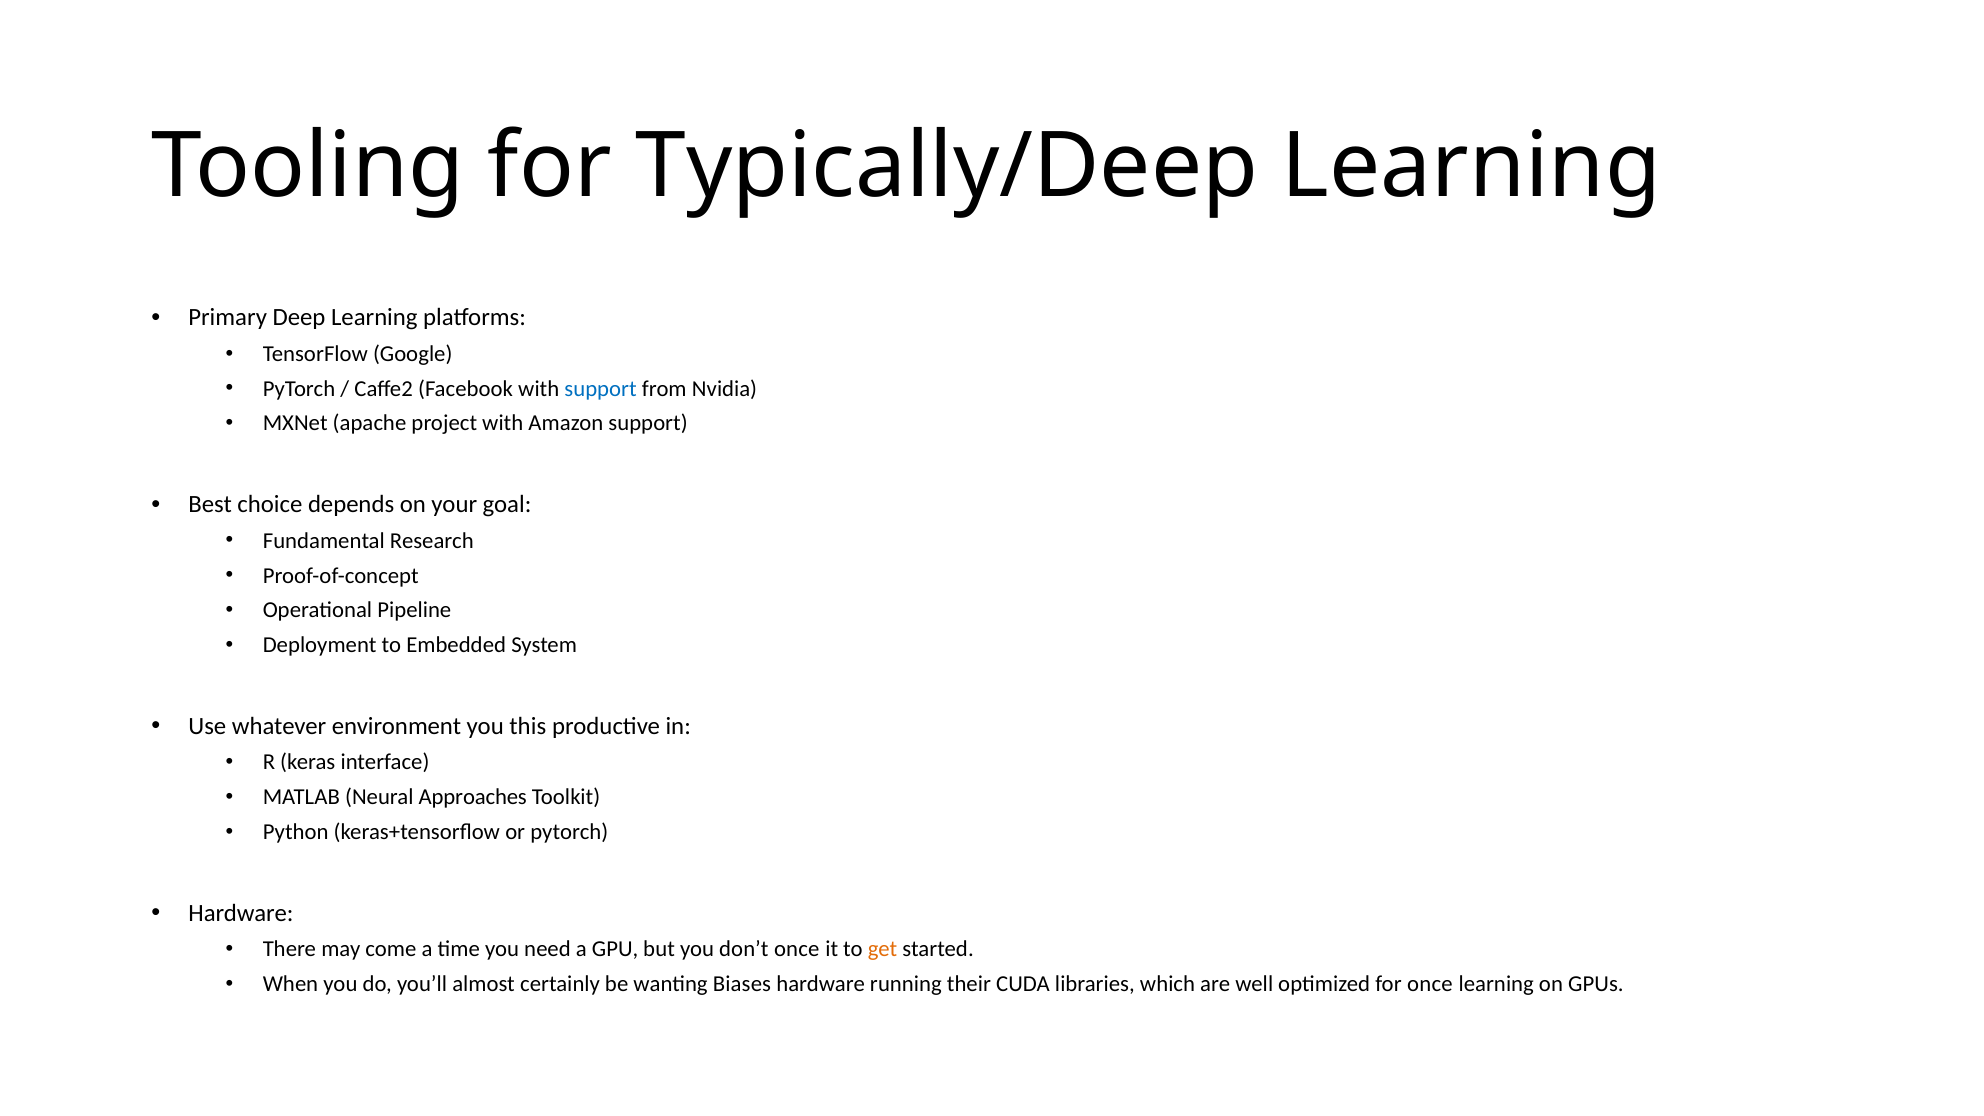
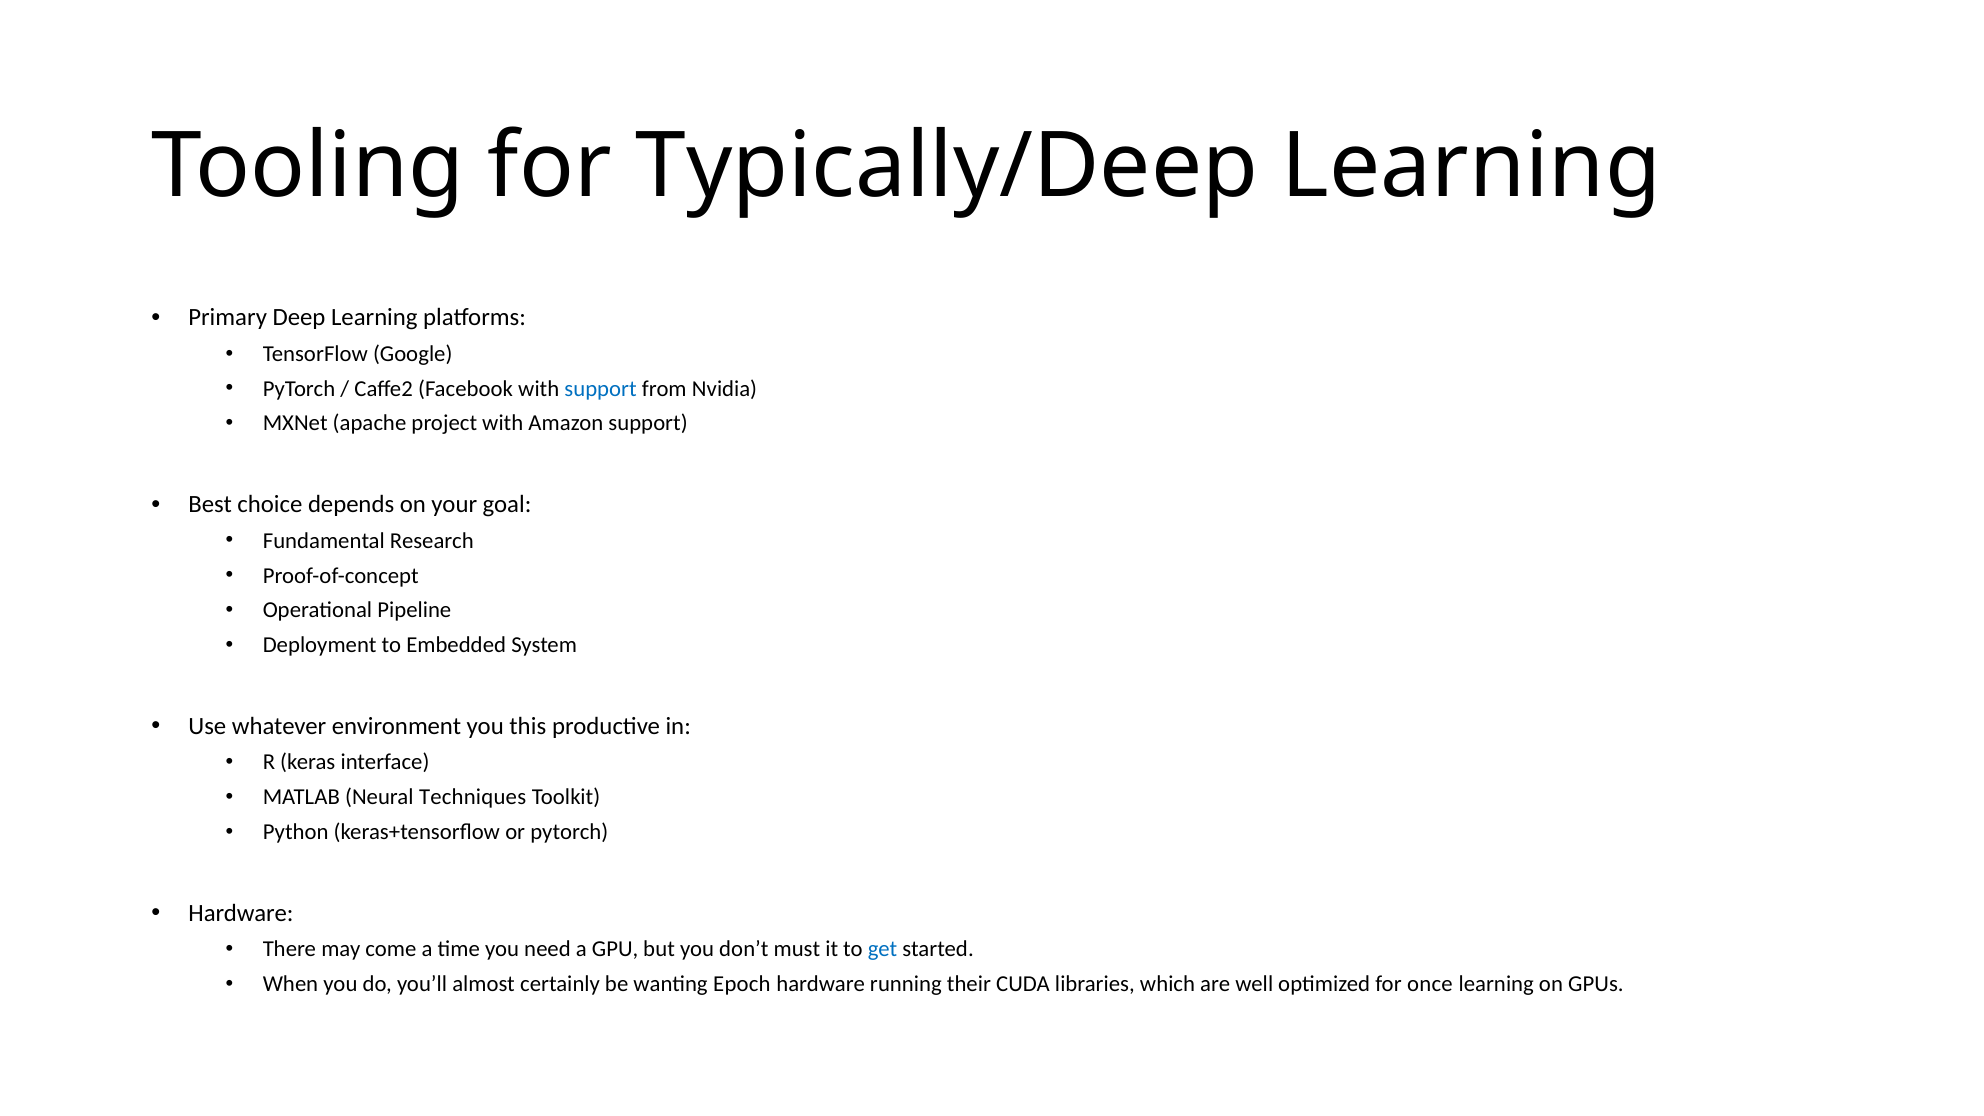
Approaches: Approaches -> Techniques
don’t once: once -> must
get colour: orange -> blue
Biases: Biases -> Epoch
